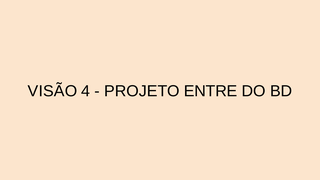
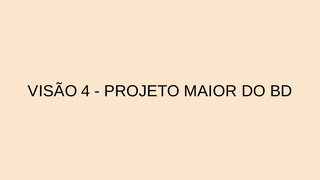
ENTRE: ENTRE -> MAIOR
